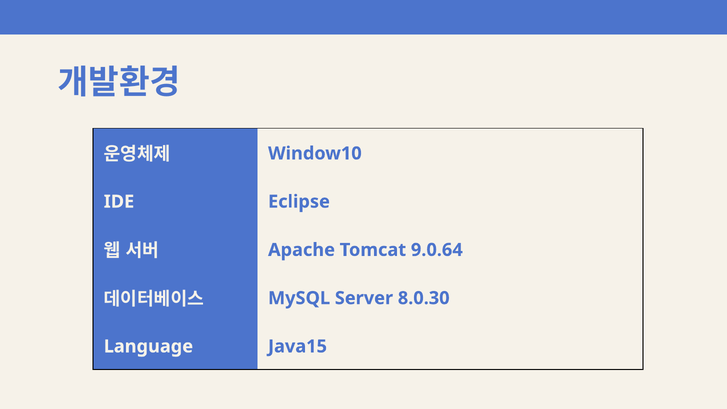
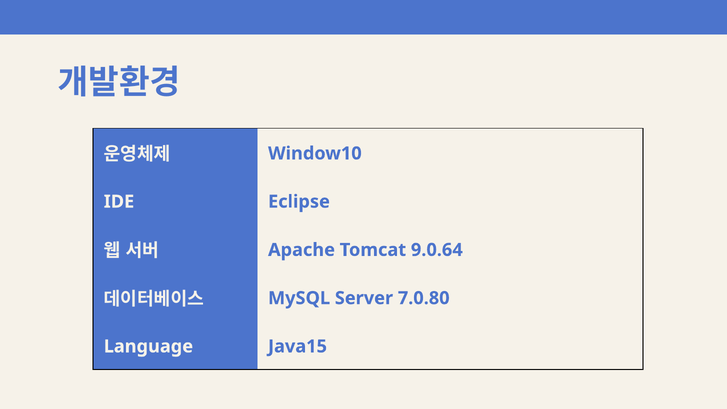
8.0.30: 8.0.30 -> 7.0.80
